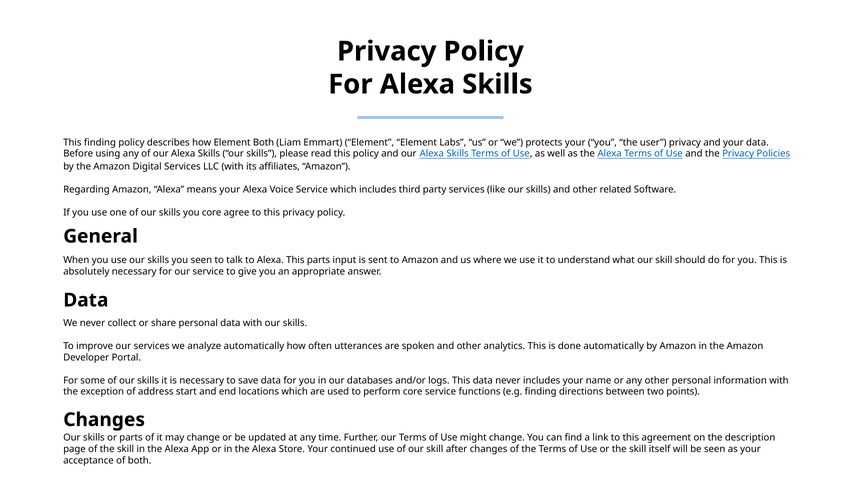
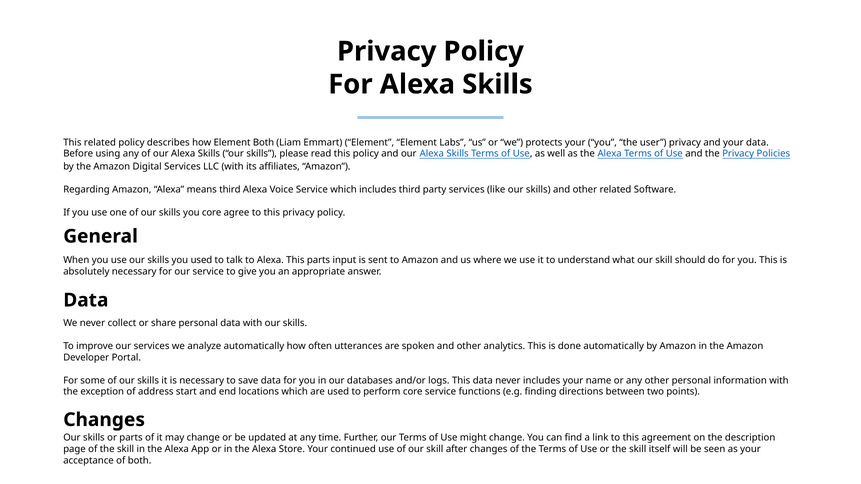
This finding: finding -> related
means your: your -> third
you seen: seen -> used
